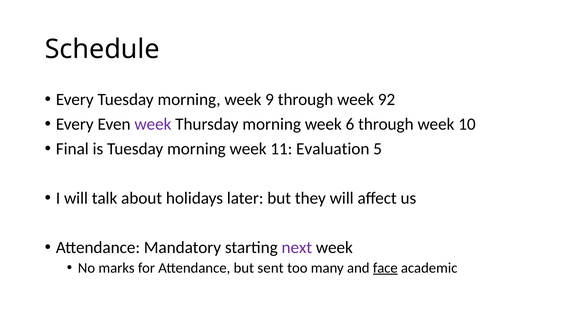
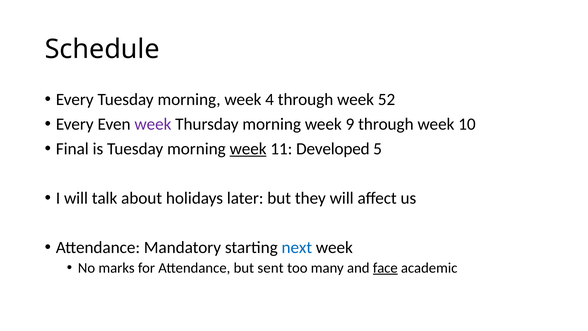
9: 9 -> 4
92: 92 -> 52
6: 6 -> 9
week at (248, 149) underline: none -> present
Evaluation: Evaluation -> Developed
next colour: purple -> blue
